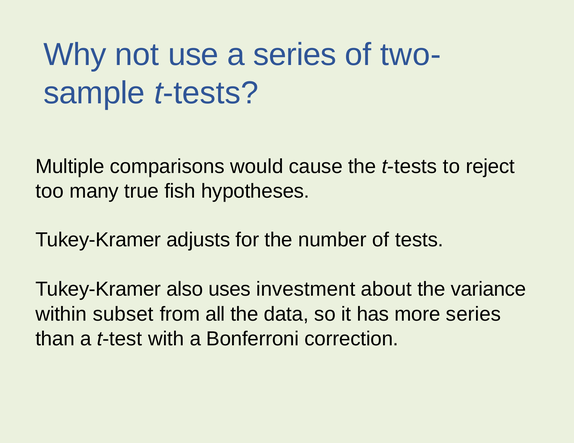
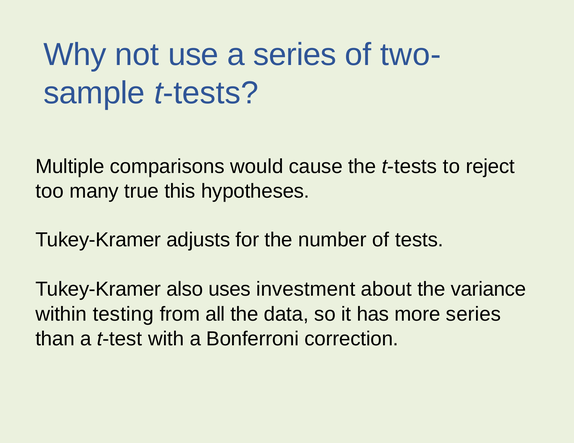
fish: fish -> this
subset: subset -> testing
